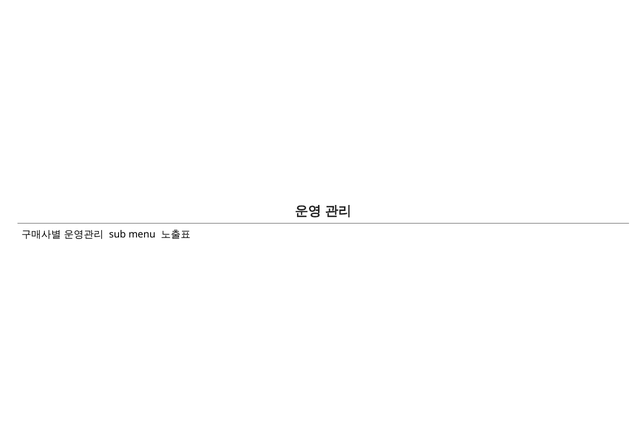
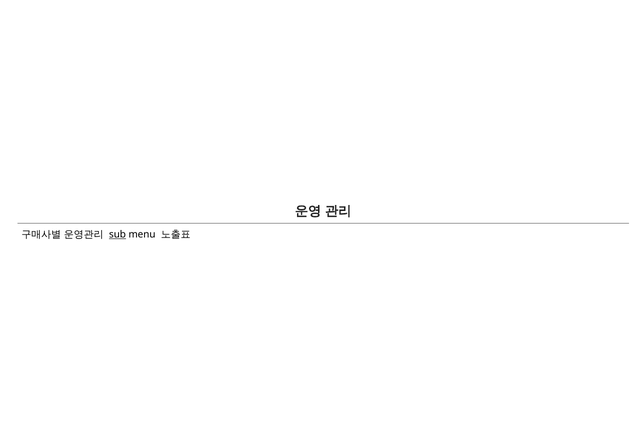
sub underline: none -> present
